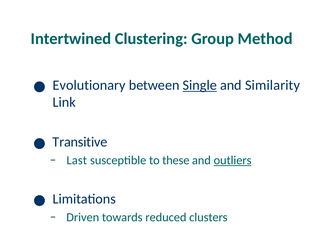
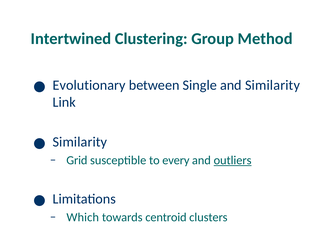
Single underline: present -> none
Transitive at (80, 142): Transitive -> Similarity
Last: Last -> Grid
these: these -> every
Driven: Driven -> Which
reduced: reduced -> centroid
